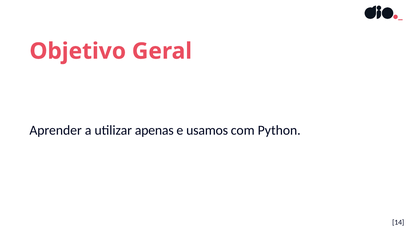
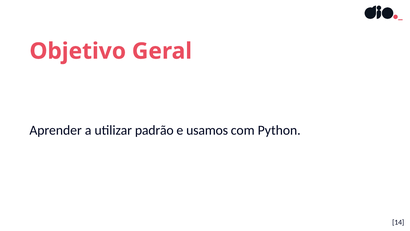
apenas: apenas -> padrão
